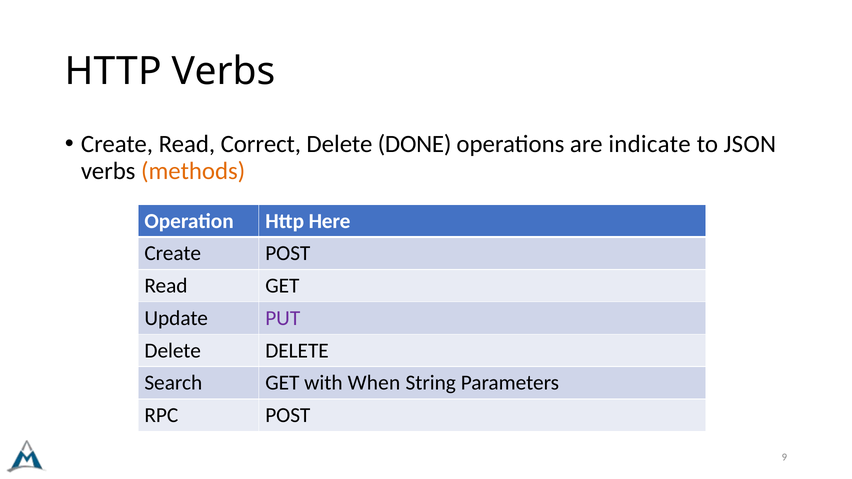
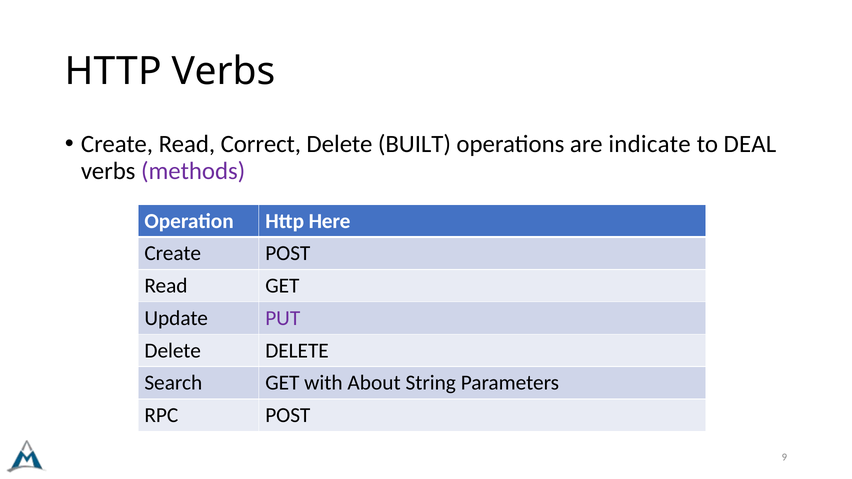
DONE: DONE -> BUILT
JSON: JSON -> DEAL
methods colour: orange -> purple
When: When -> About
